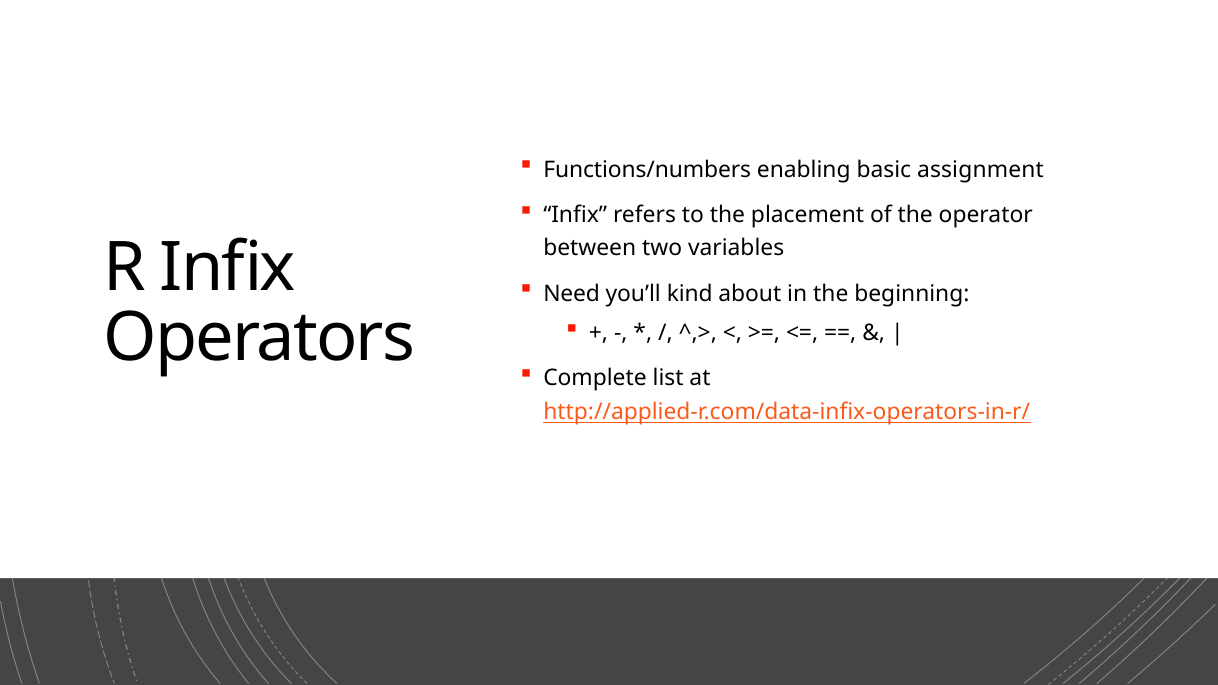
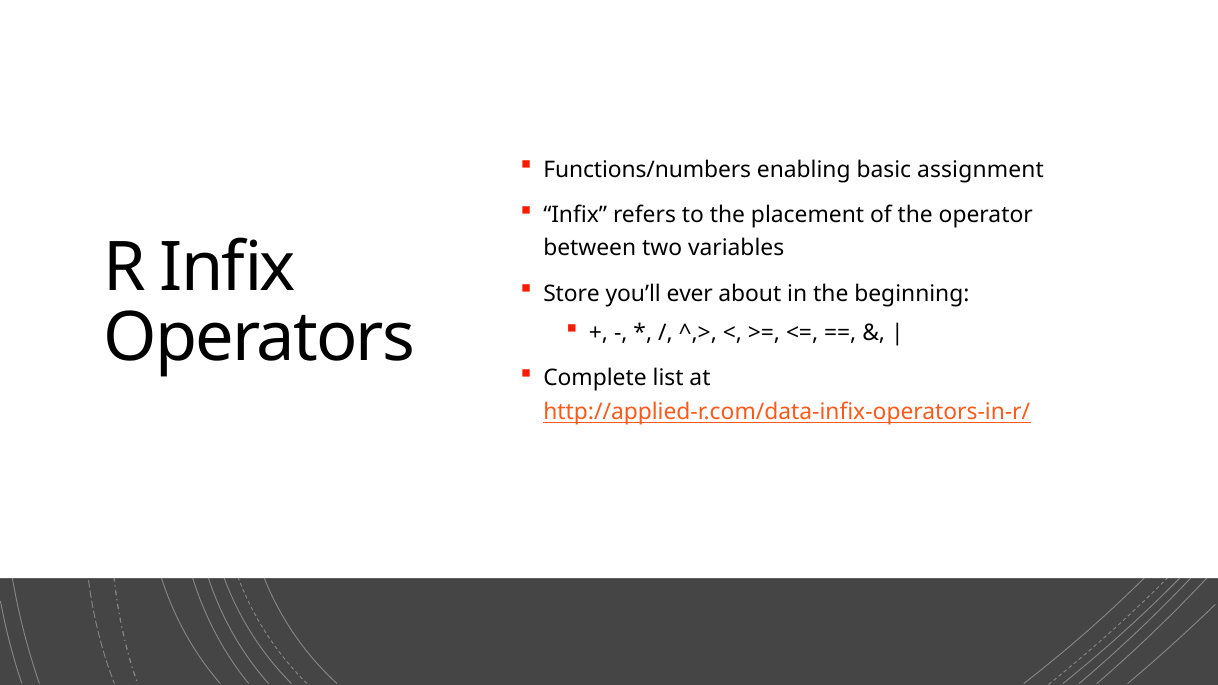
Need: Need -> Store
kind: kind -> ever
